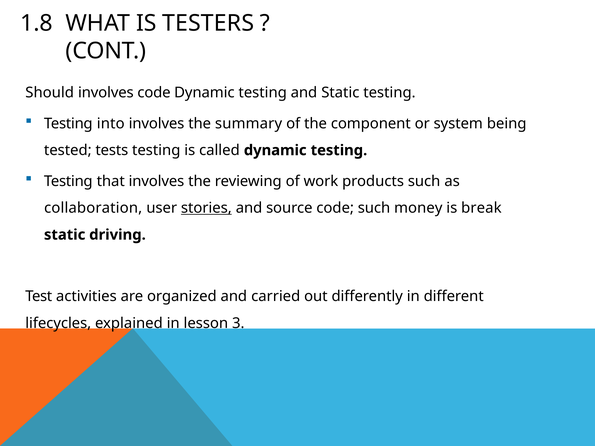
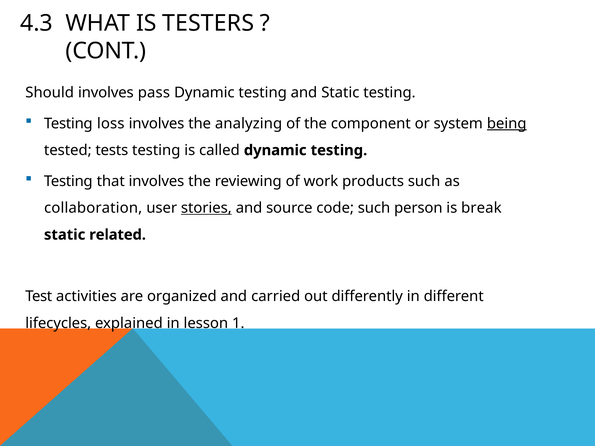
1.8: 1.8 -> 4.3
involves code: code -> pass
into: into -> loss
summary: summary -> analyzing
being underline: none -> present
money: money -> person
driving: driving -> related
3: 3 -> 1
